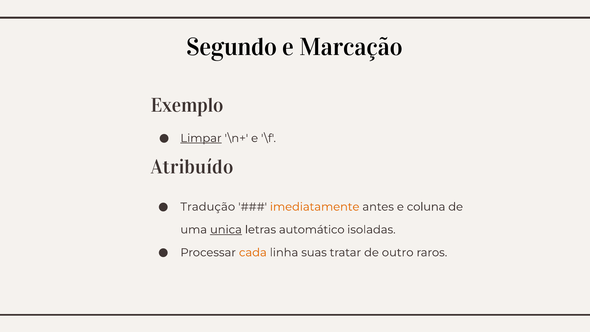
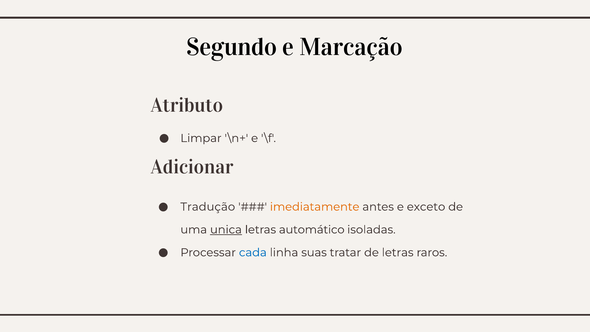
Exemplo: Exemplo -> Atributo
Limpar underline: present -> none
Atribuído: Atribuído -> Adicionar
coluna: coluna -> exceto
cada colour: orange -> blue
de outro: outro -> letras
